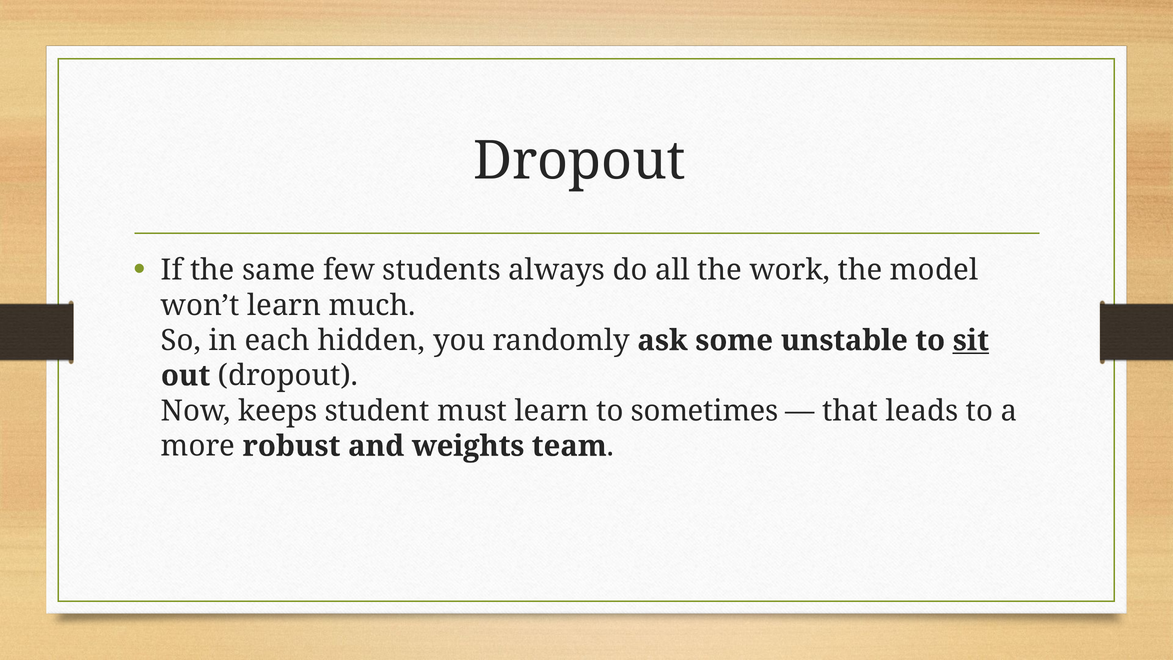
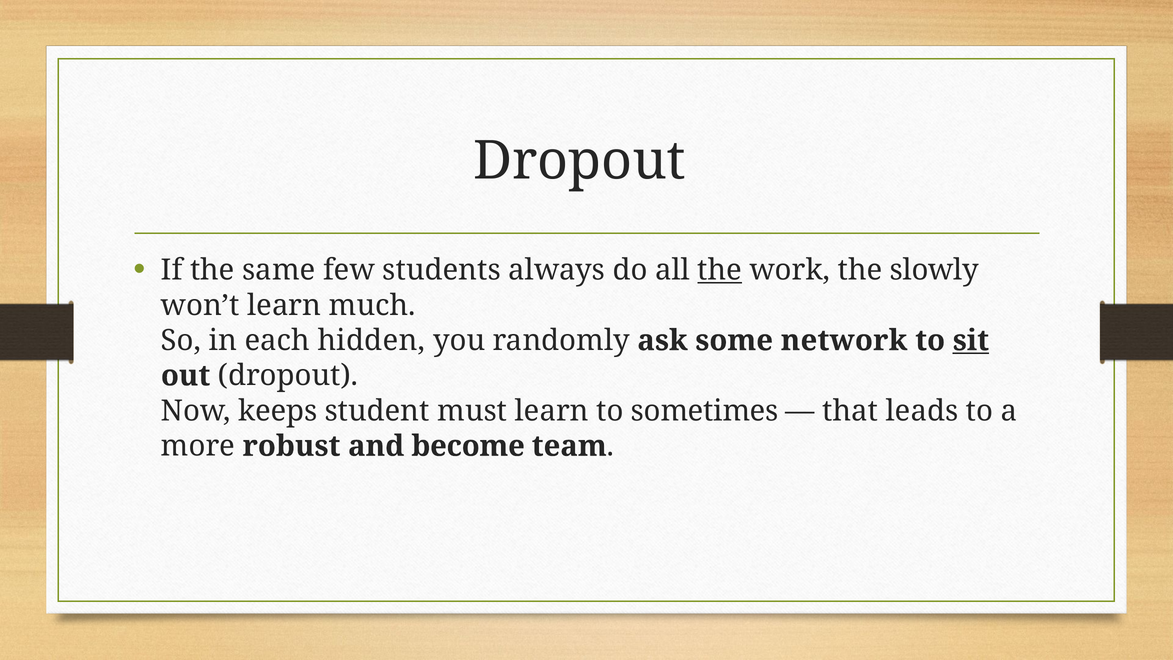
the at (720, 270) underline: none -> present
model: model -> slowly
unstable: unstable -> network
weights: weights -> become
